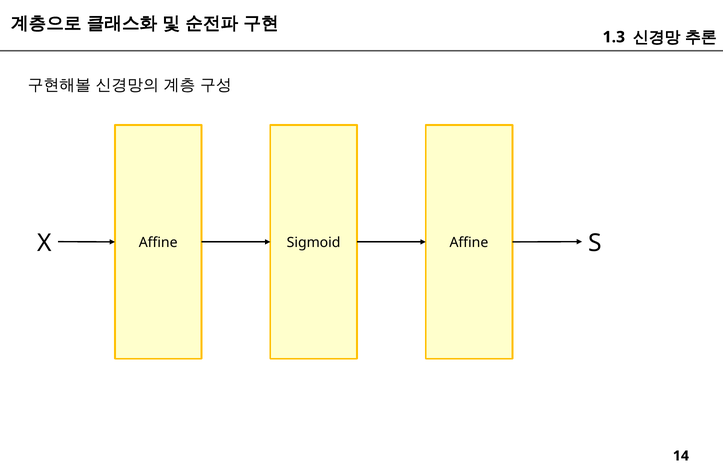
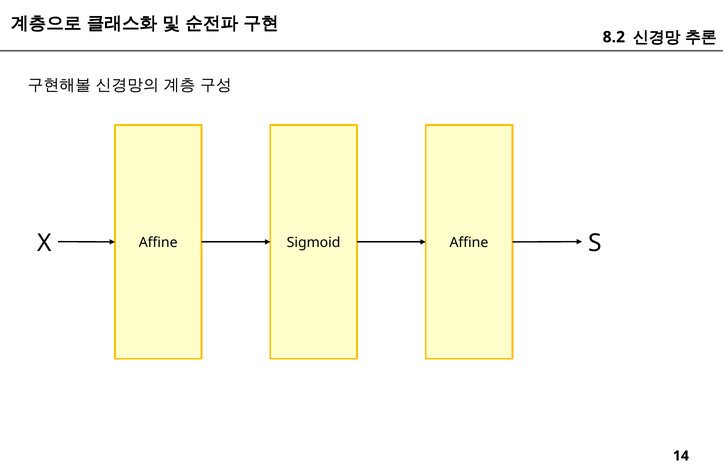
1.3: 1.3 -> 8.2
